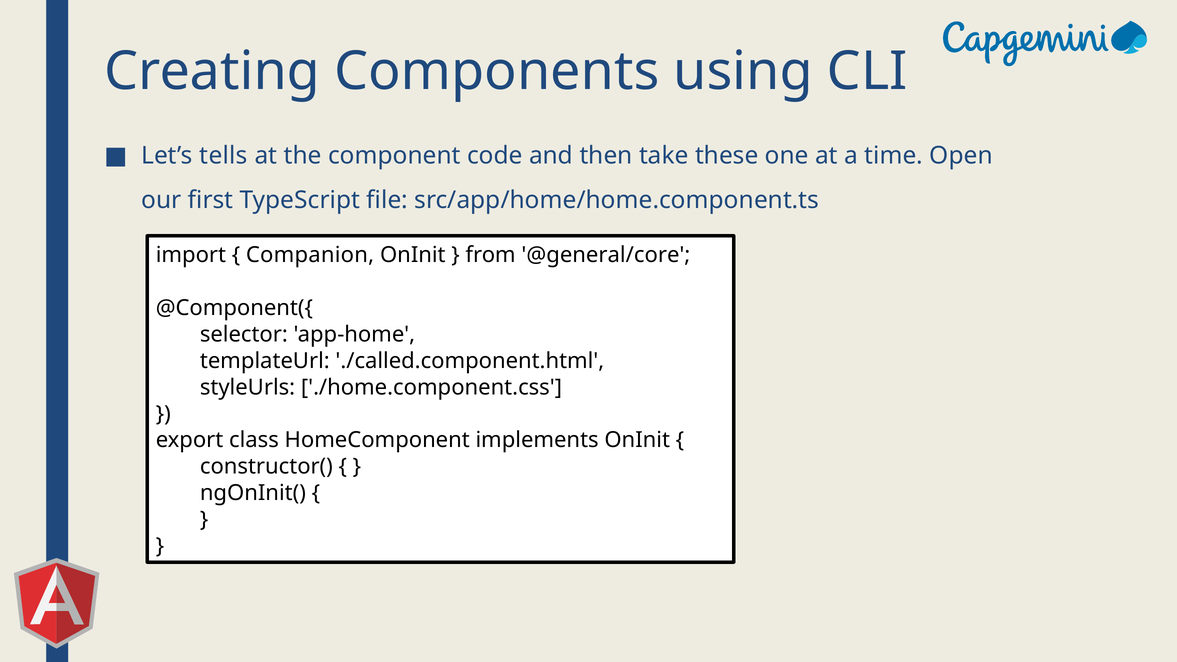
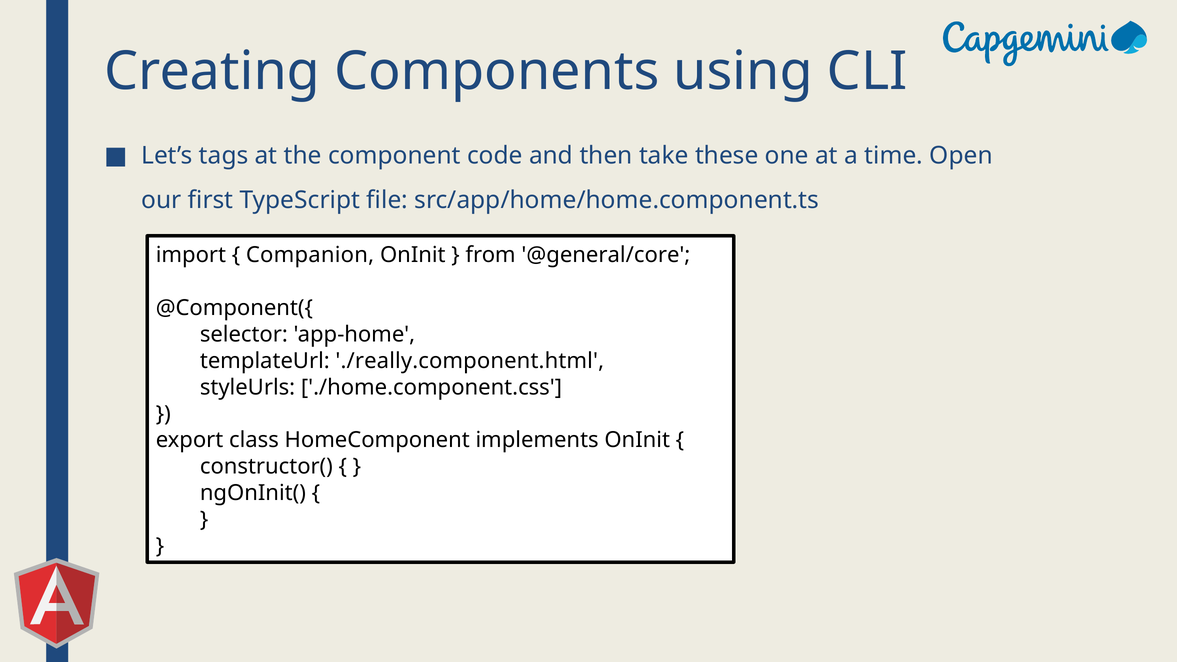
tells: tells -> tags
./called.component.html: ./called.component.html -> ./really.component.html
